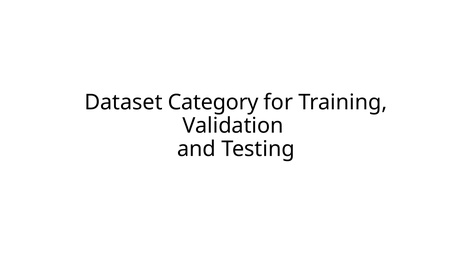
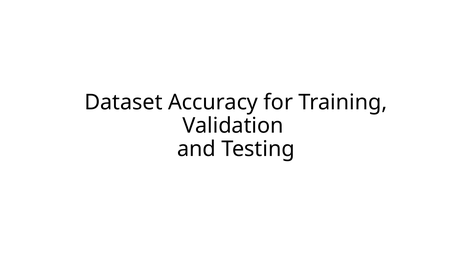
Category: Category -> Accuracy
